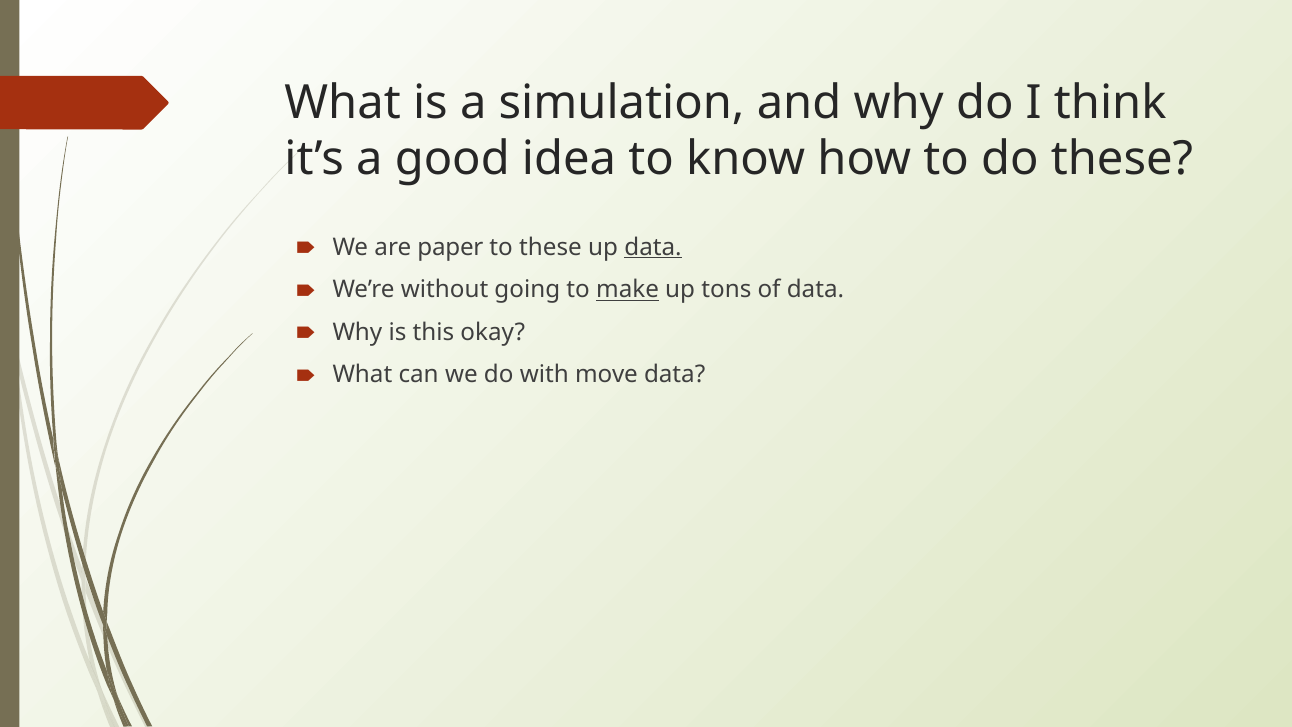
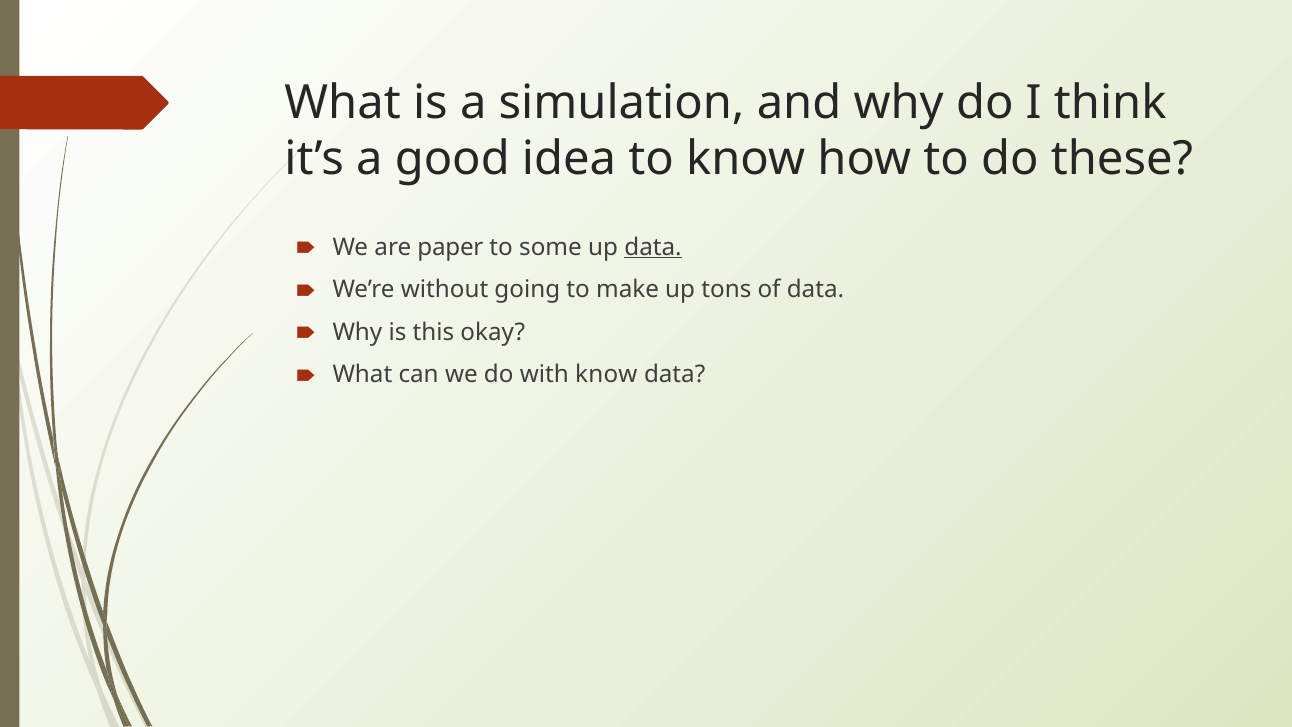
to these: these -> some
make underline: present -> none
with move: move -> know
